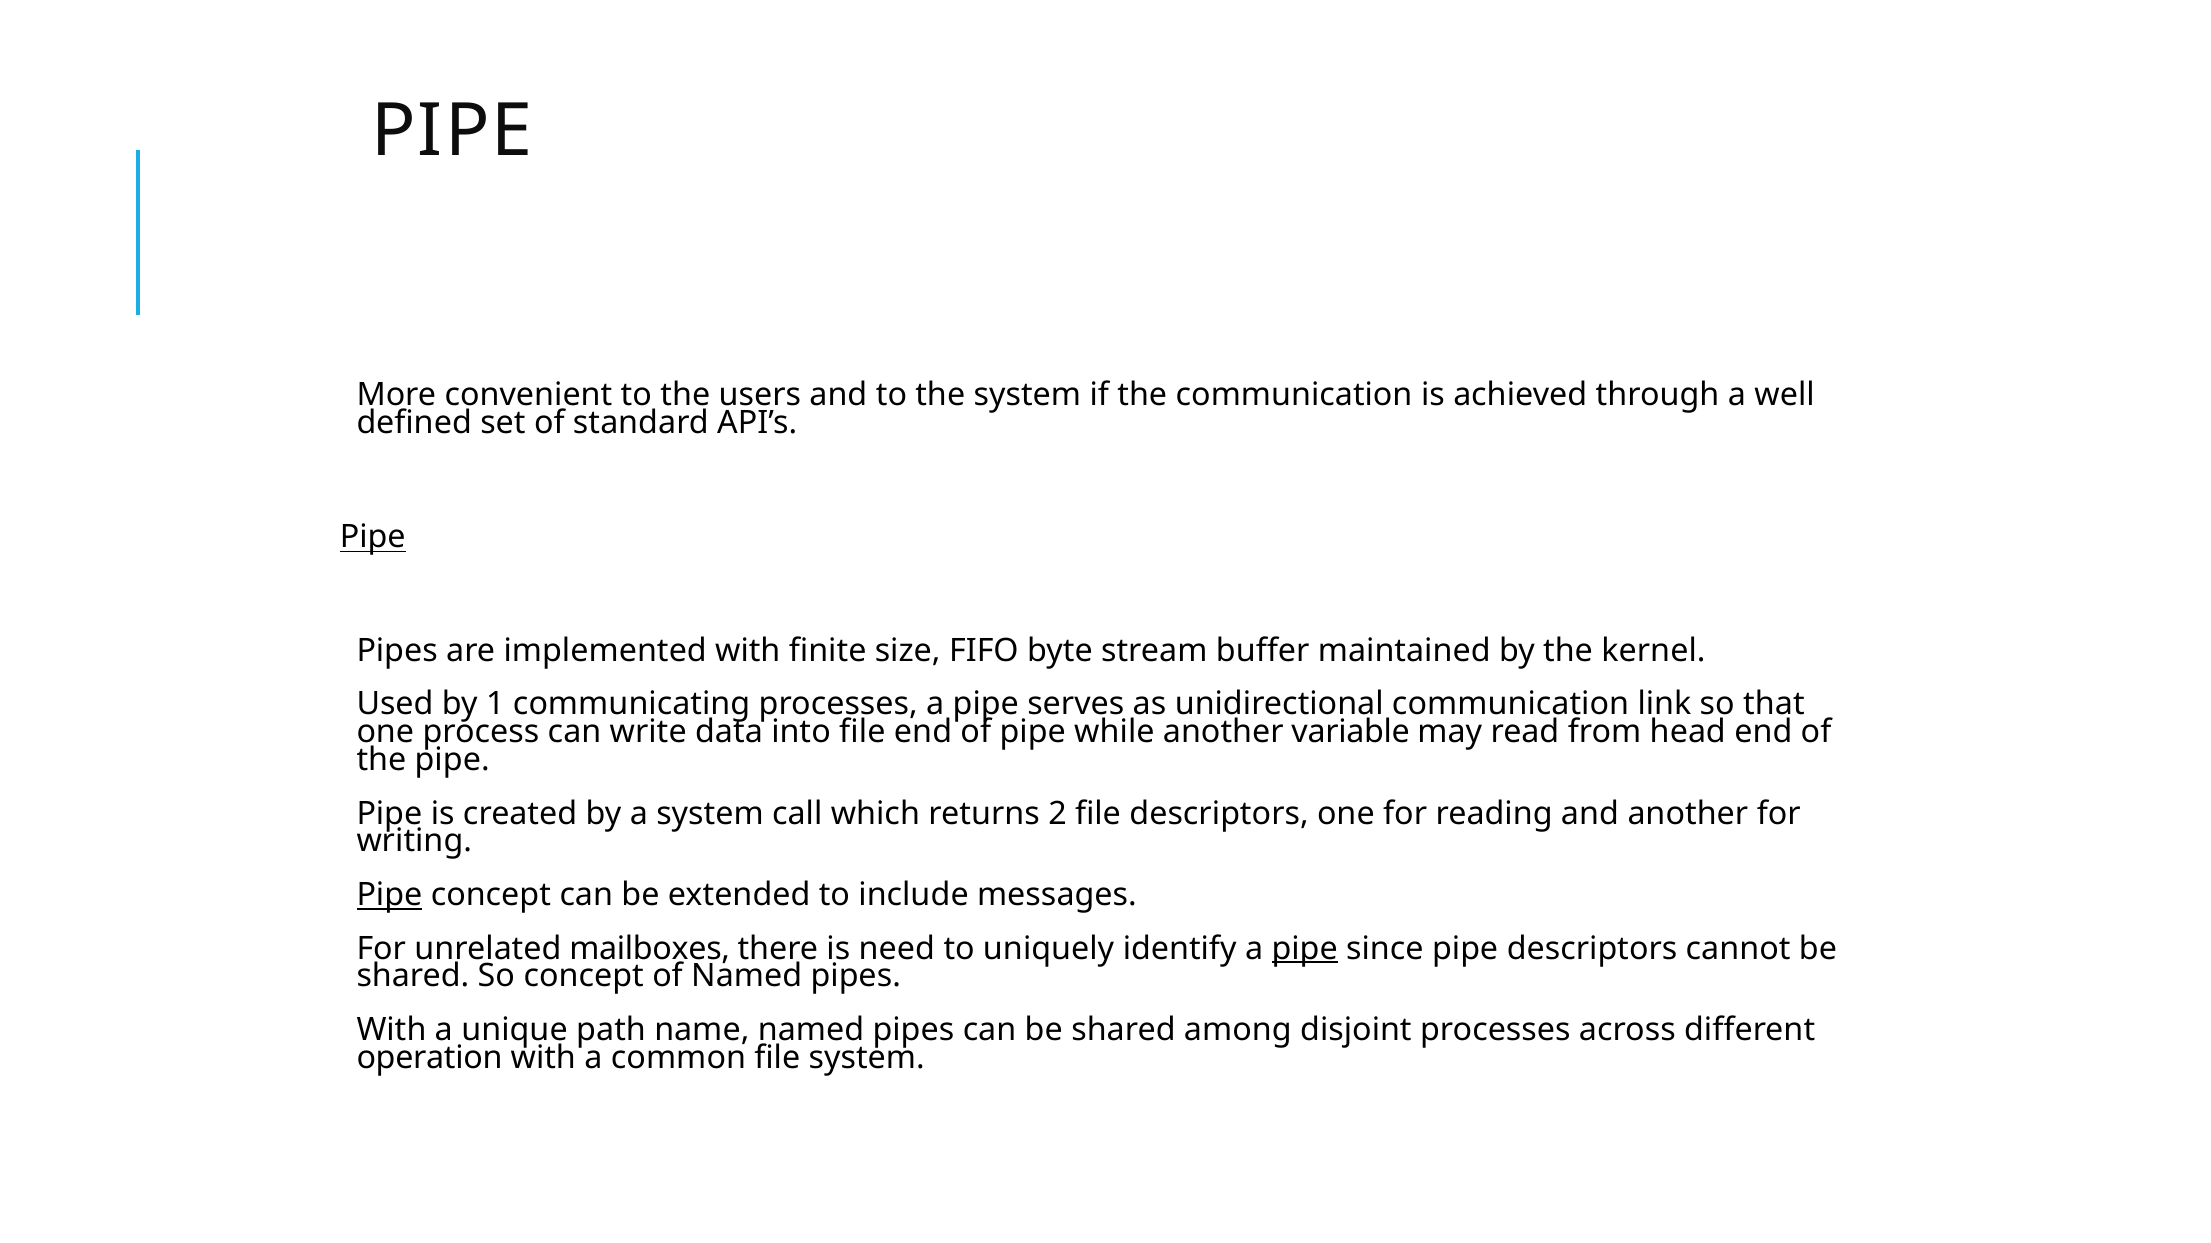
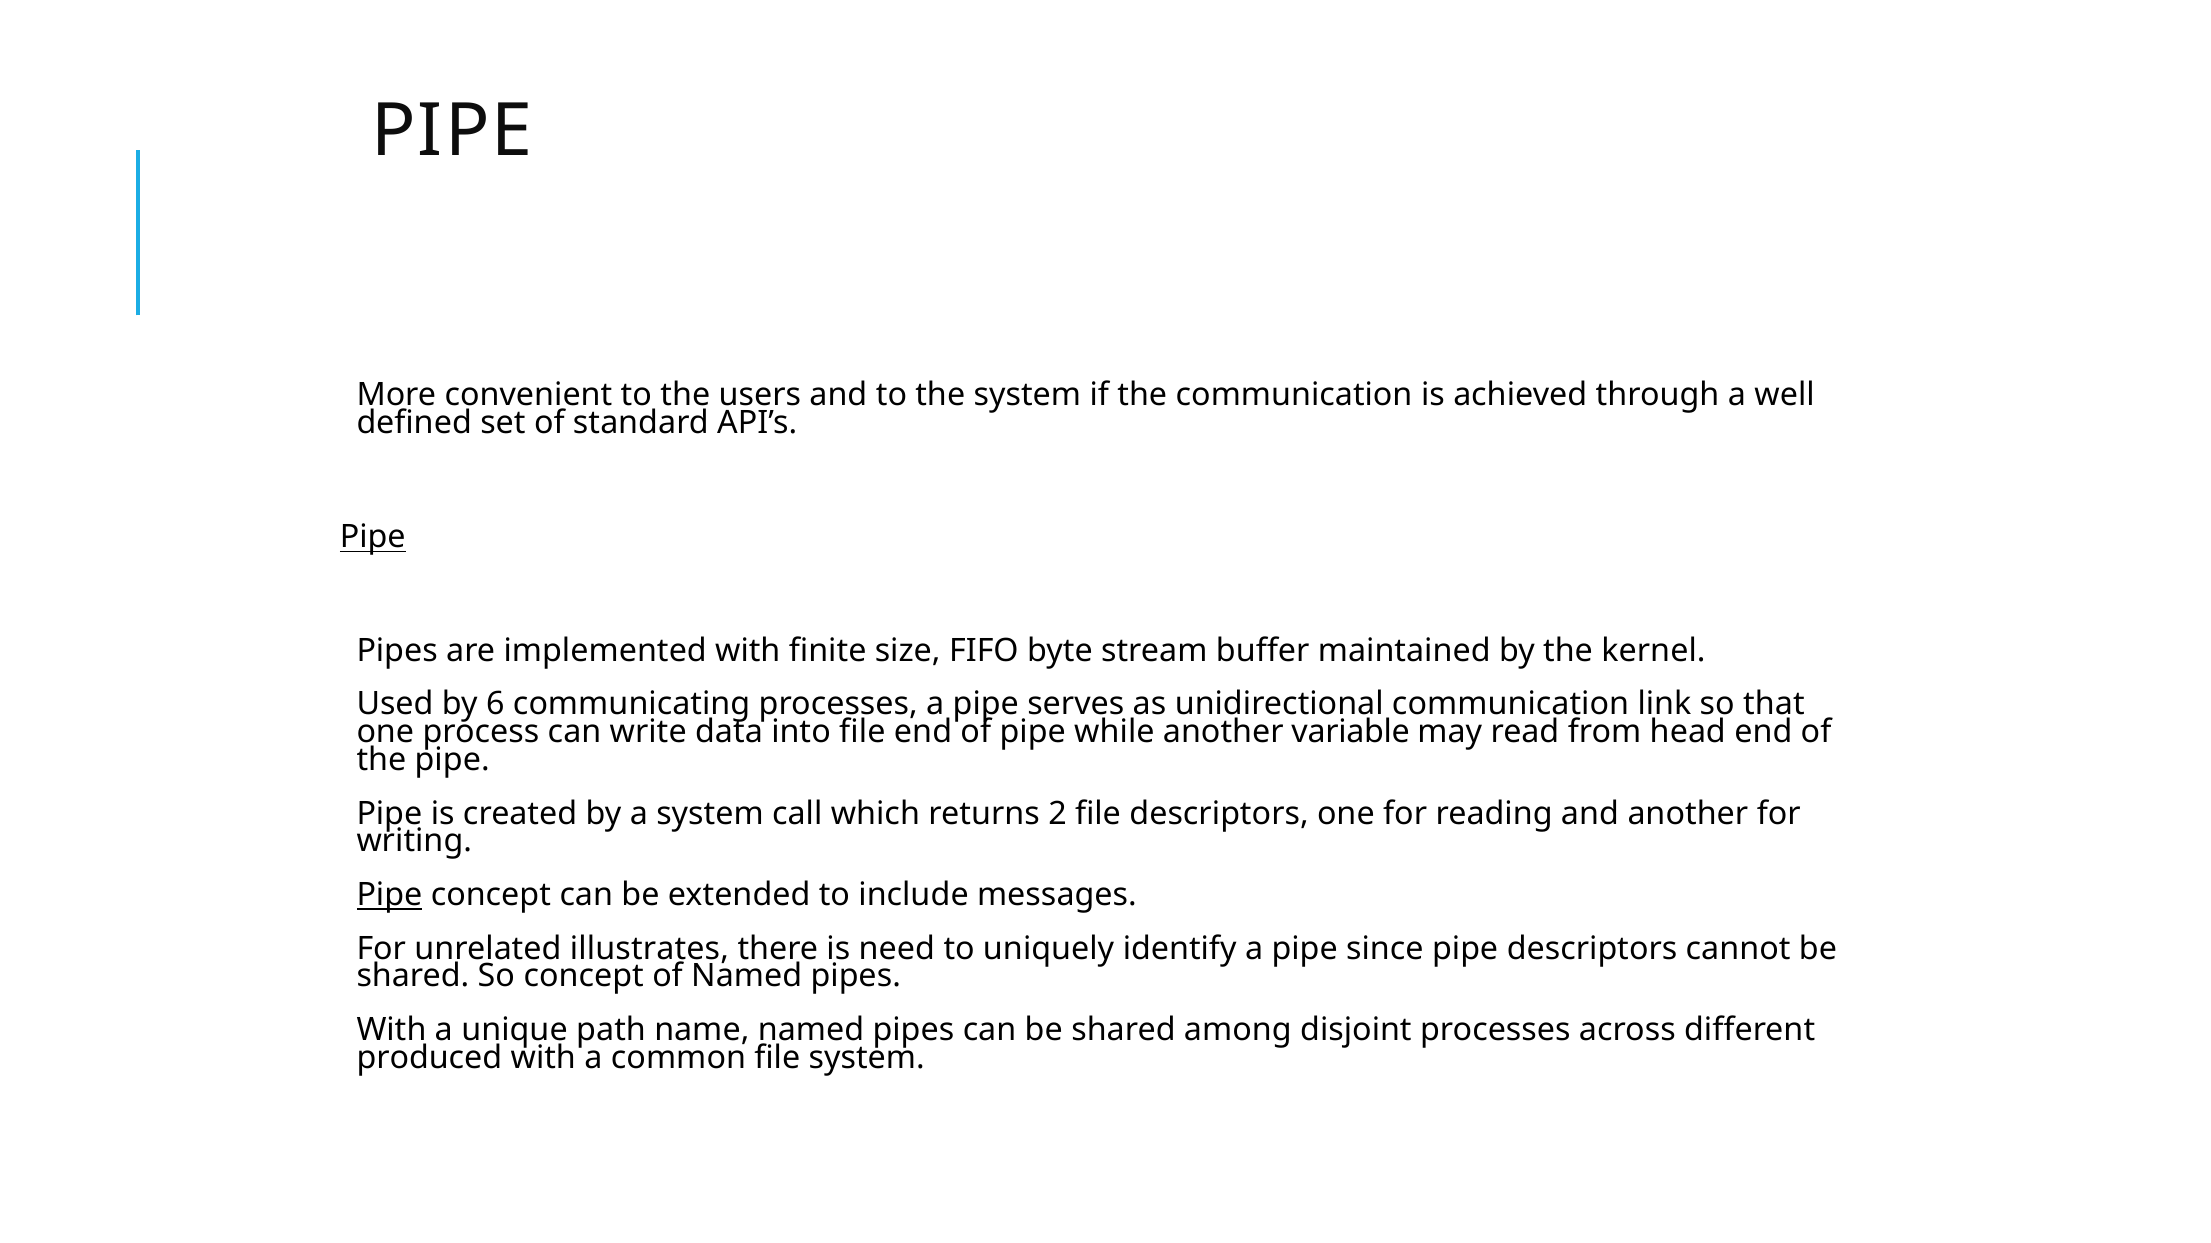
1: 1 -> 6
mailboxes: mailboxes -> illustrates
pipe at (1305, 949) underline: present -> none
operation: operation -> produced
